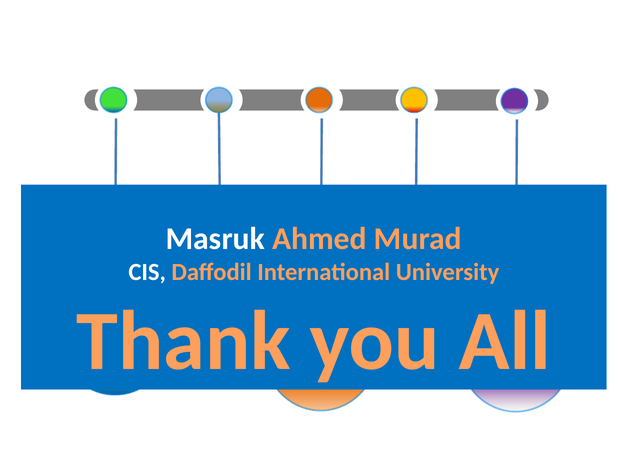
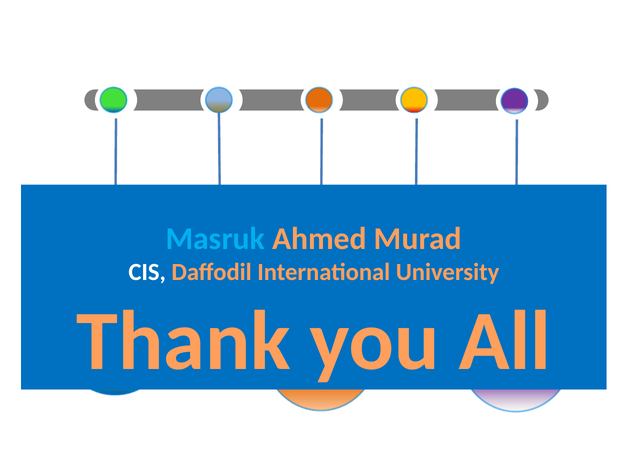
Masruk colour: white -> light blue
